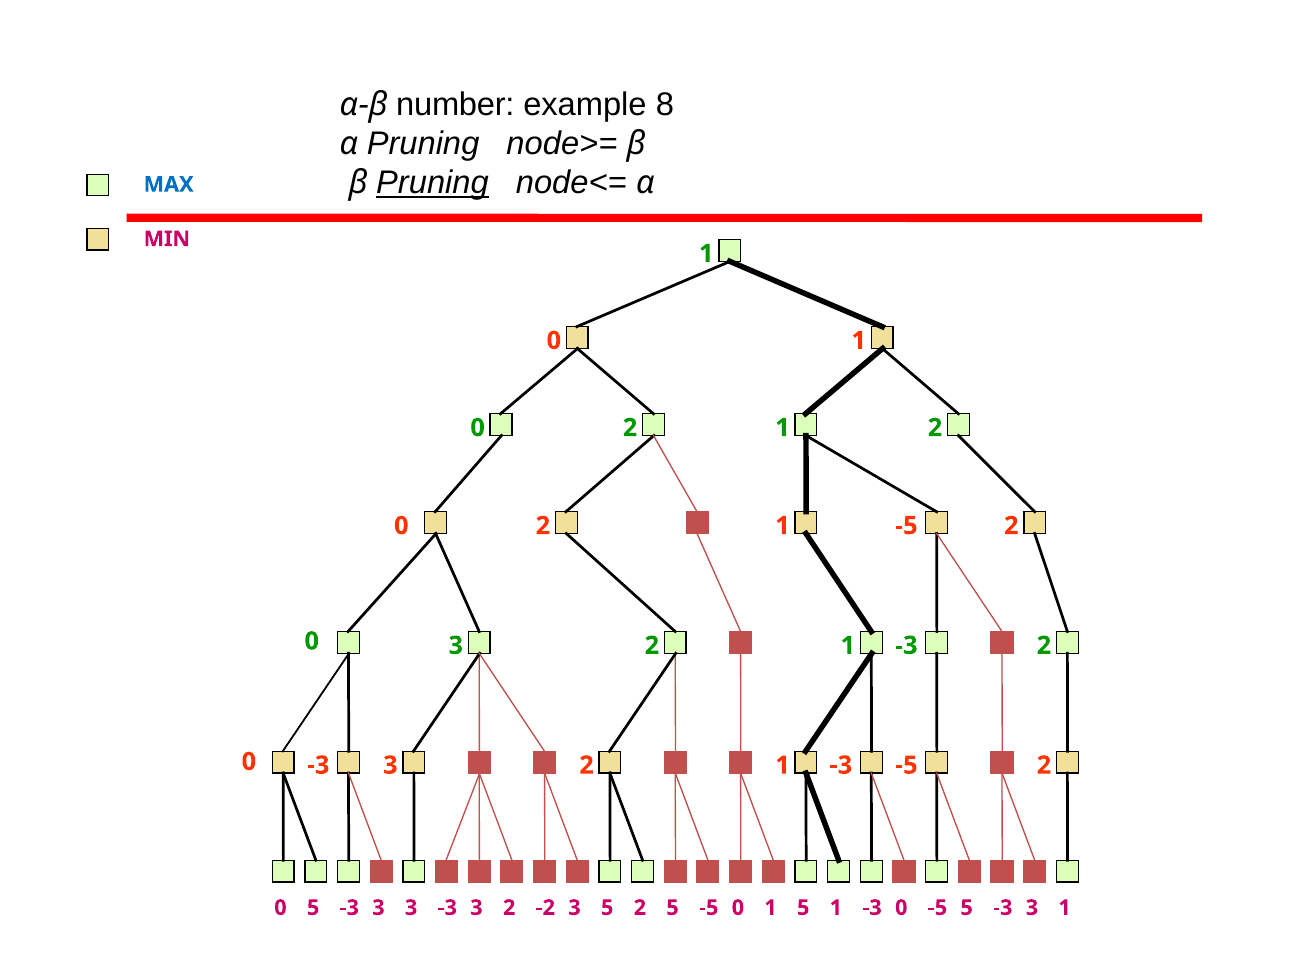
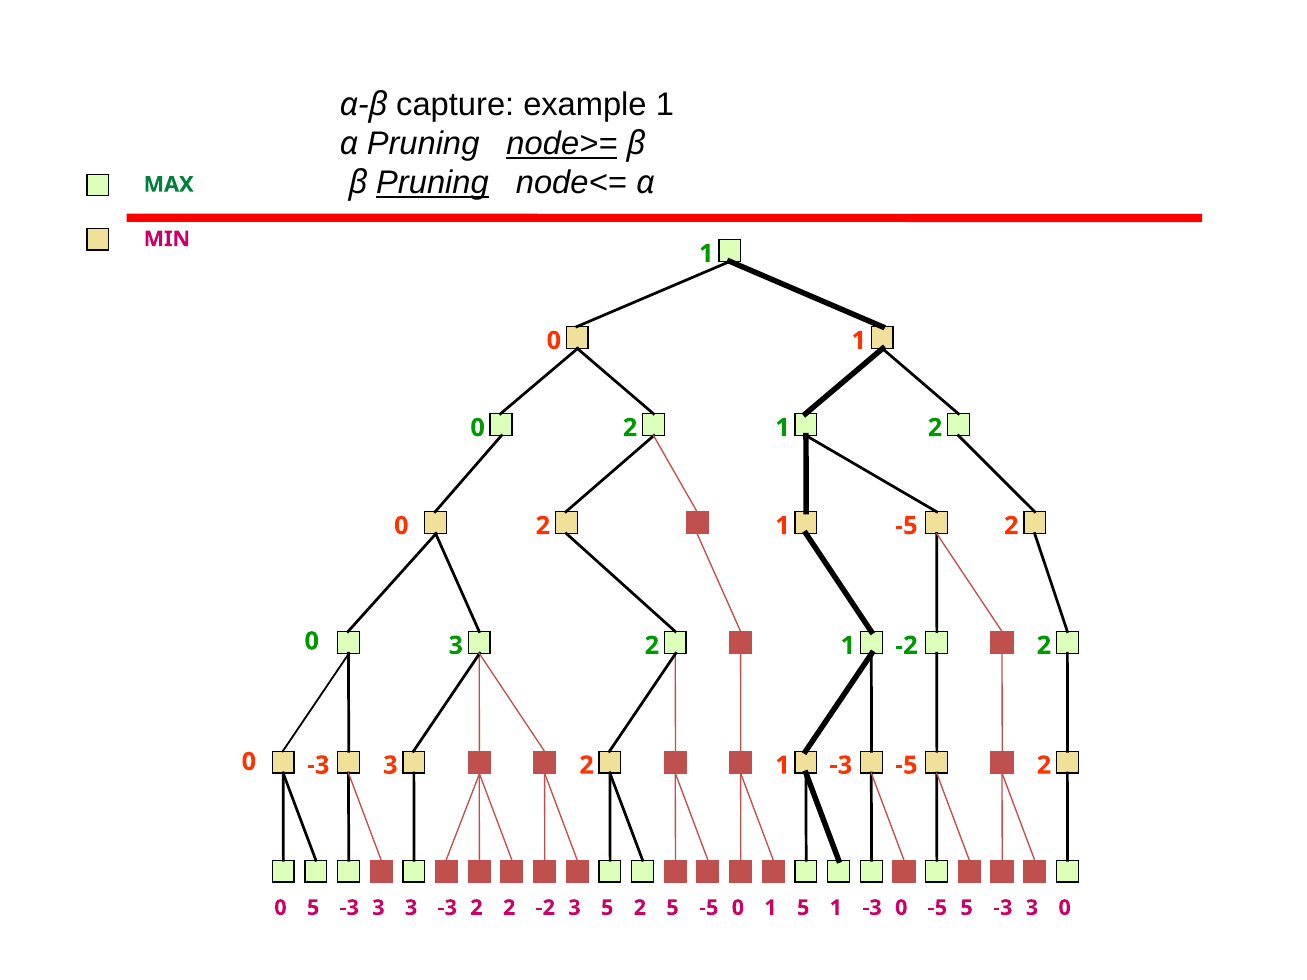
number: number -> capture
example 8: 8 -> 1
node>= underline: none -> present
MAX colour: blue -> green
-3 at (906, 646): -3 -> -2
3 at (476, 908): 3 -> 2
5 3 1: 1 -> 0
